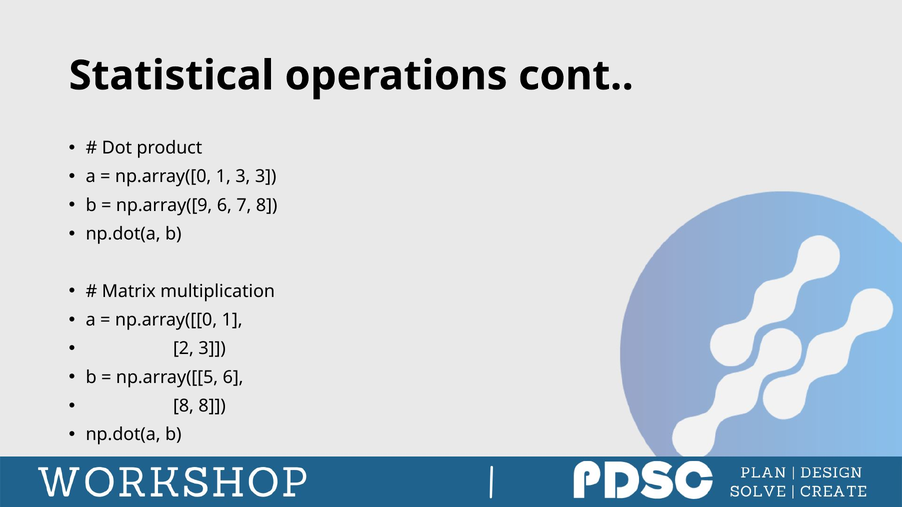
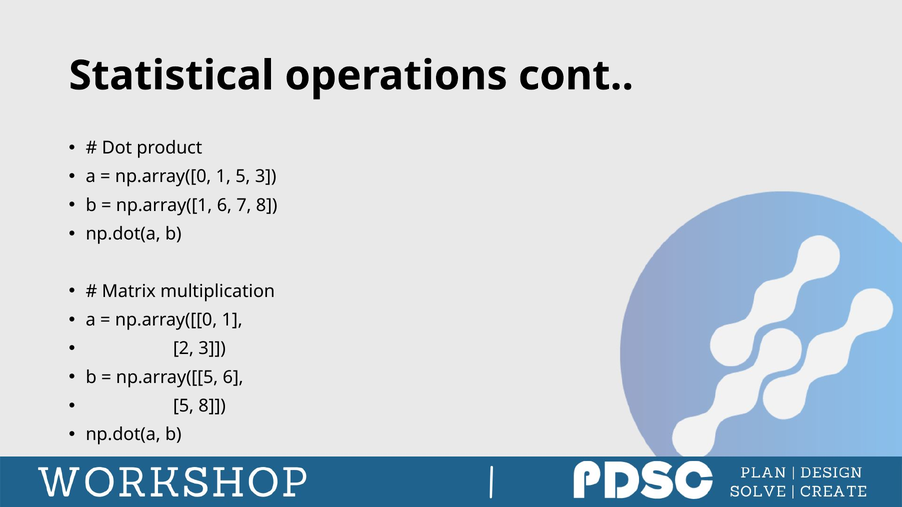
1 3: 3 -> 5
np.array([9: np.array([9 -> np.array([1
8 at (183, 406): 8 -> 5
